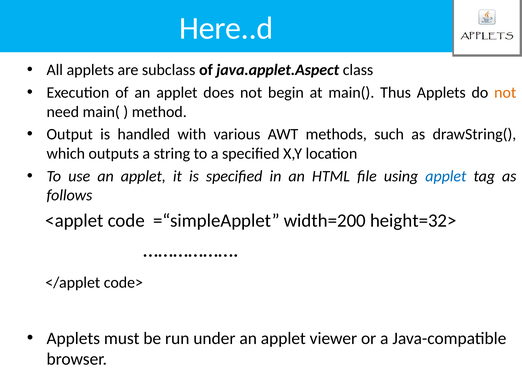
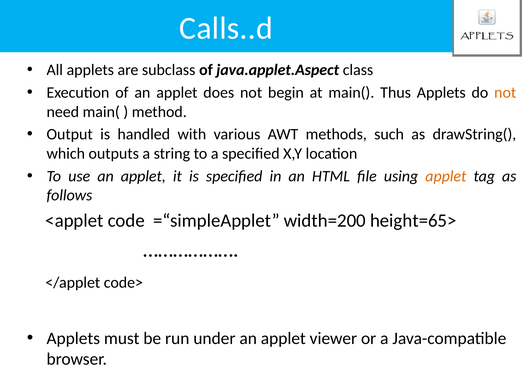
Here..d: Here..d -> Calls..d
applet at (446, 176) colour: blue -> orange
height=32>: height=32> -> height=65>
